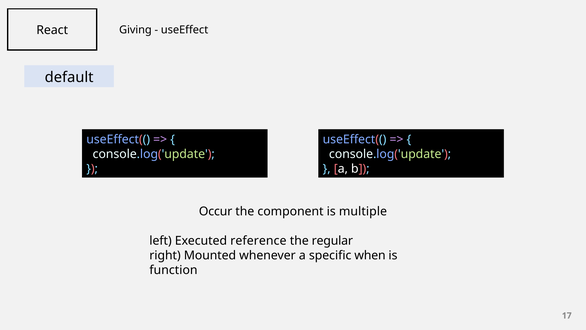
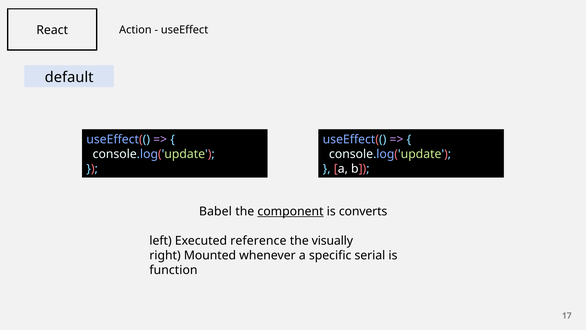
Giving: Giving -> Action
Occur: Occur -> Babel
component underline: none -> present
multiple: multiple -> converts
regular: regular -> visually
when: when -> serial
